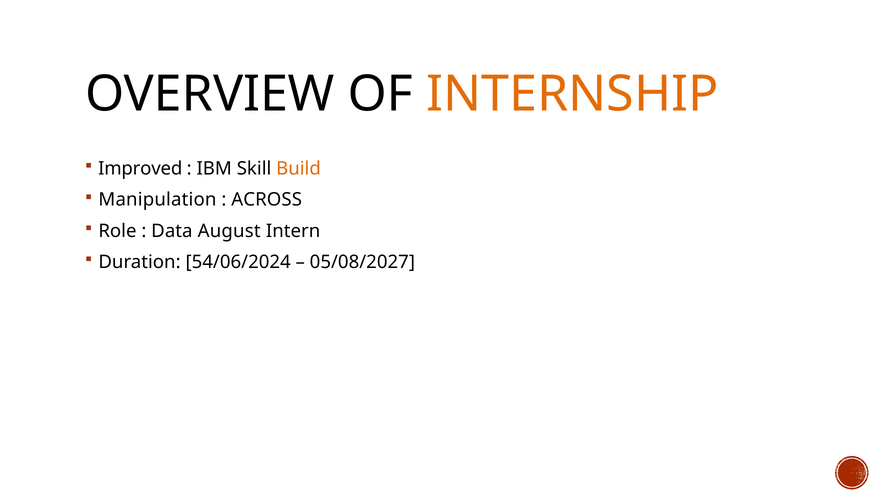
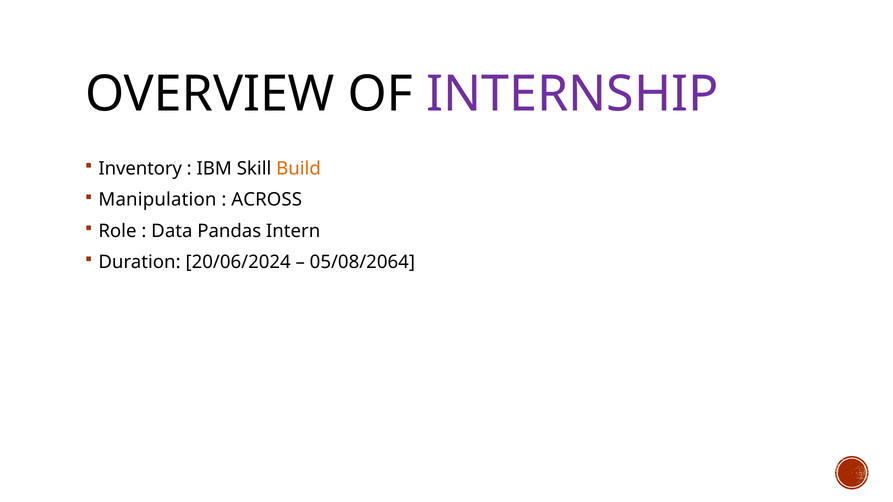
INTERNSHIP colour: orange -> purple
Improved: Improved -> Inventory
August: August -> Pandas
54/06/2024: 54/06/2024 -> 20/06/2024
05/08/2027: 05/08/2027 -> 05/08/2064
